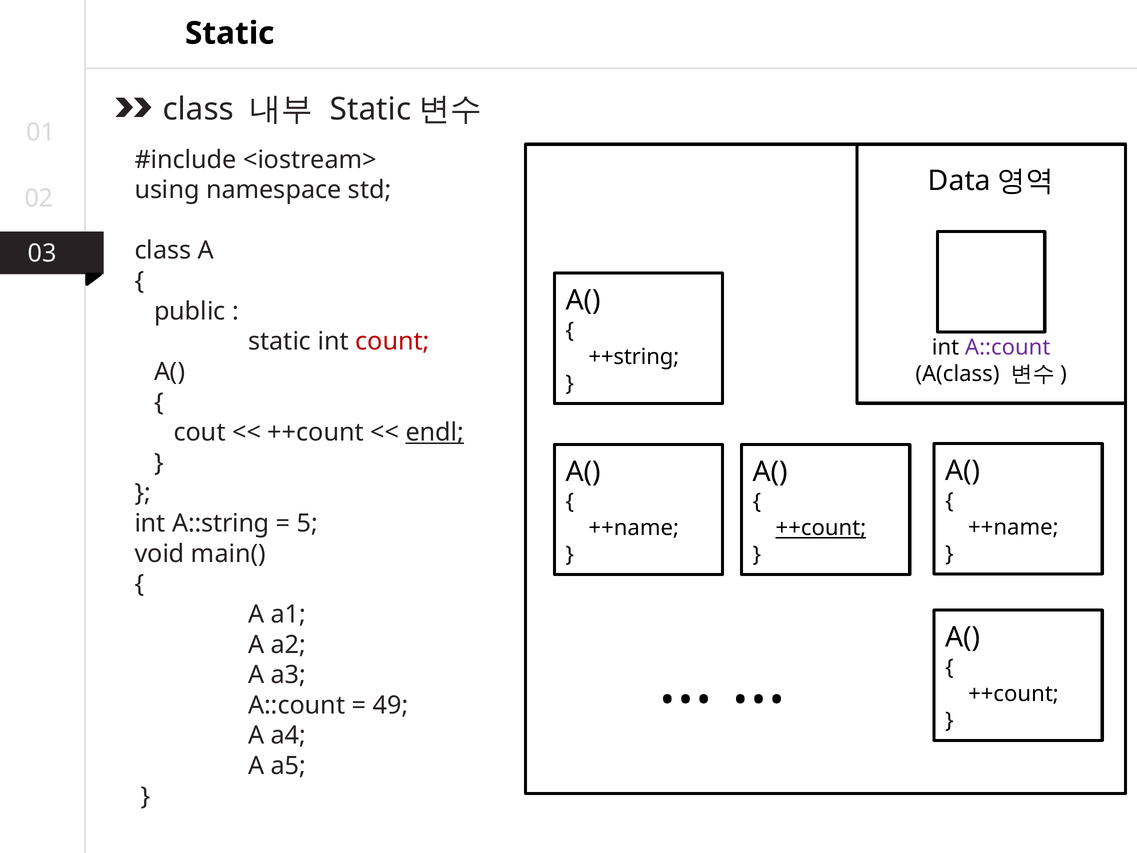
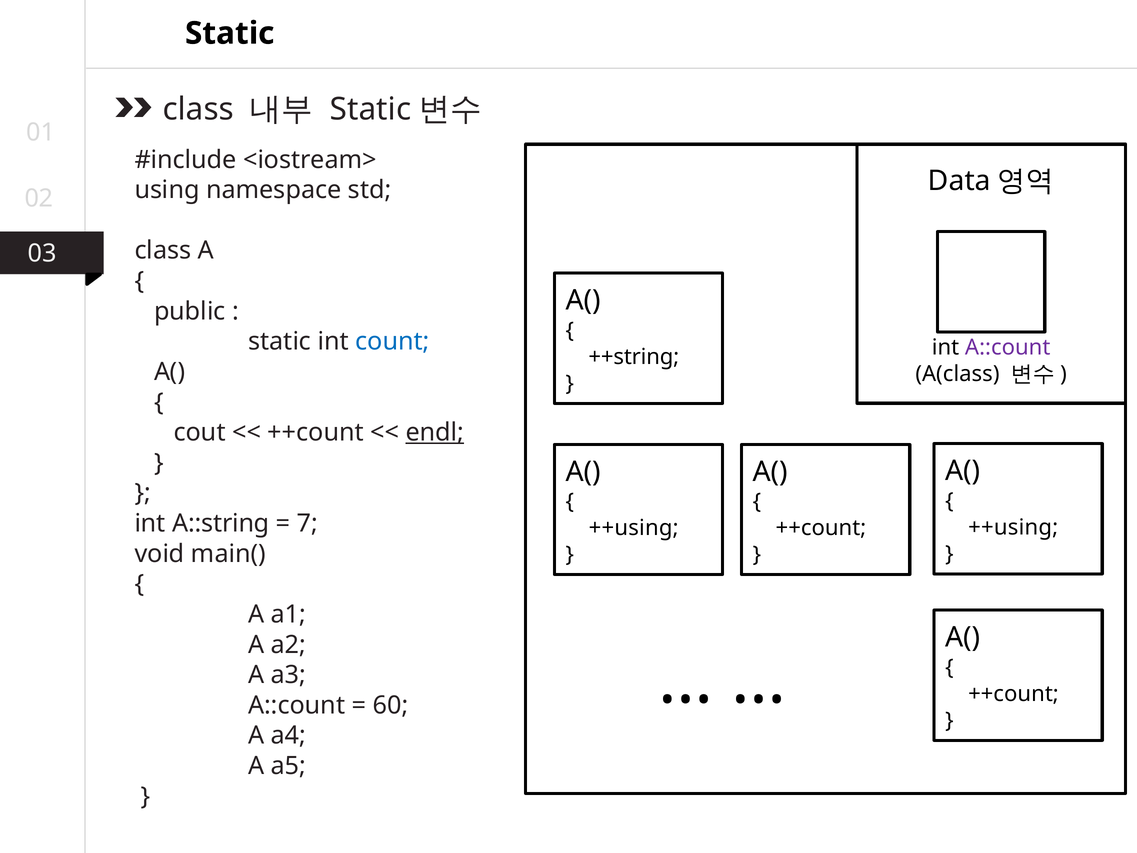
count colour: red -> blue
5: 5 -> 7
++name at (1013, 527): ++name -> ++using
++name at (634, 528): ++name -> ++using
++count at (821, 528) underline: present -> none
49: 49 -> 60
